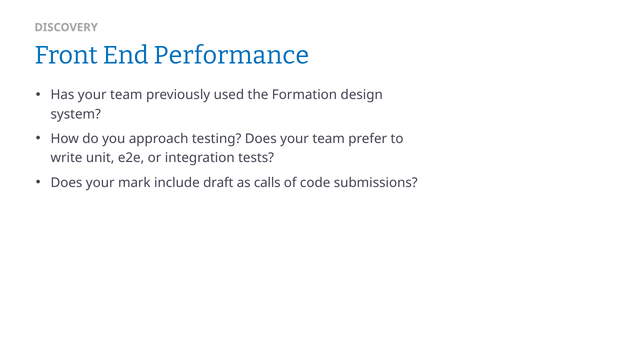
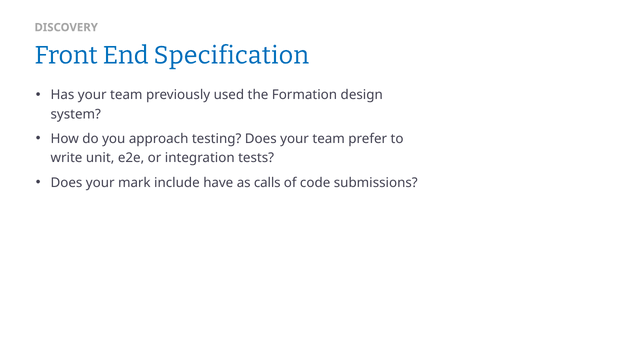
Performance: Performance -> Specification
draft: draft -> have
